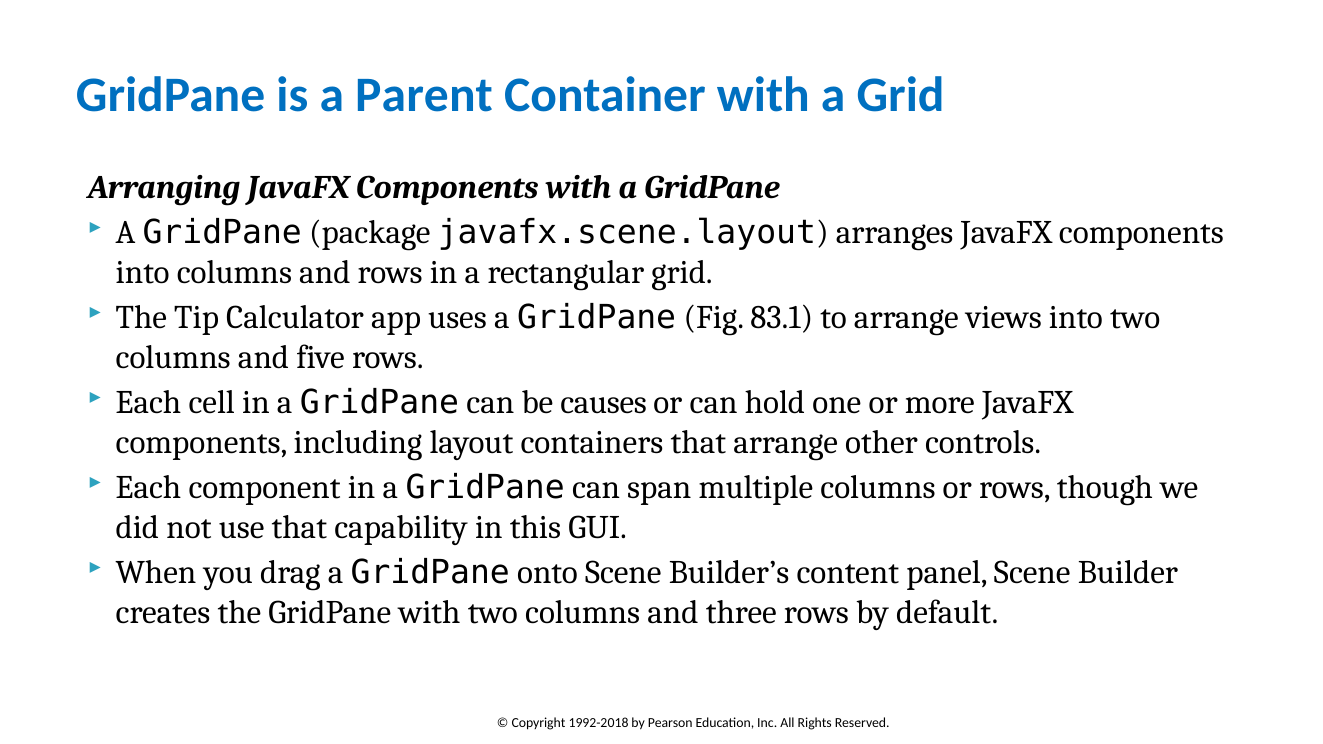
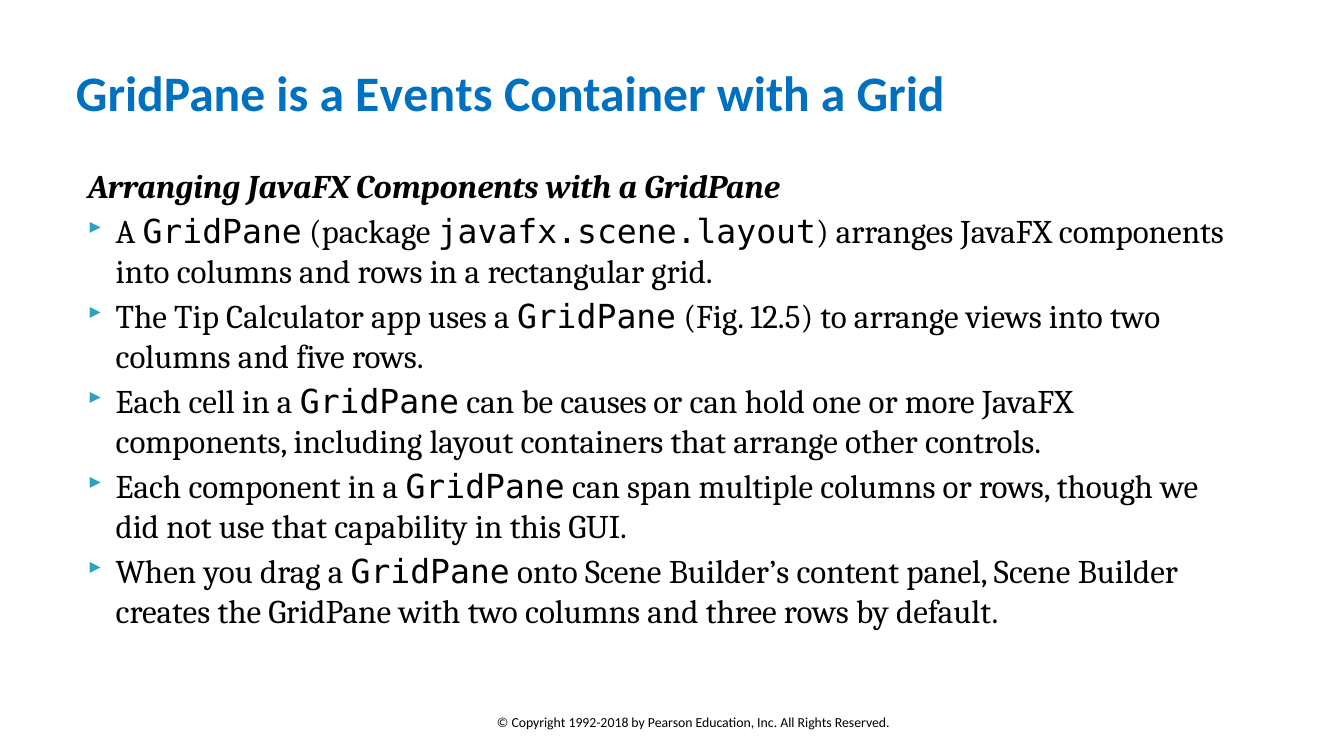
Parent: Parent -> Events
83.1: 83.1 -> 12.5
